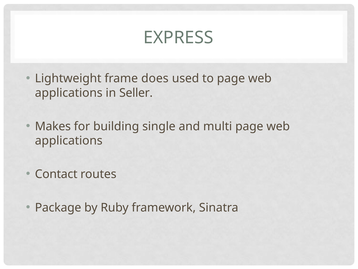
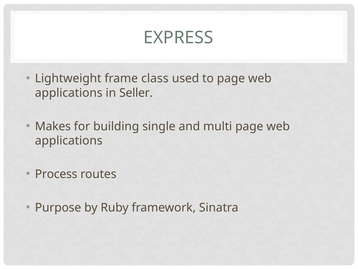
does: does -> class
Contact: Contact -> Process
Package: Package -> Purpose
